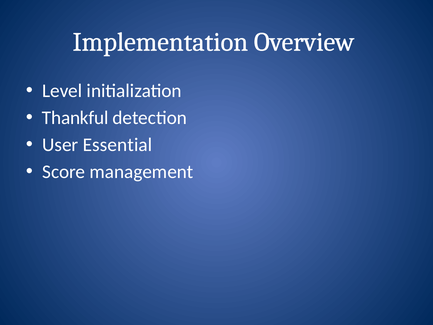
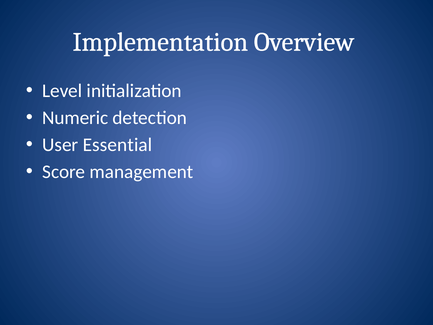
Thankful: Thankful -> Numeric
